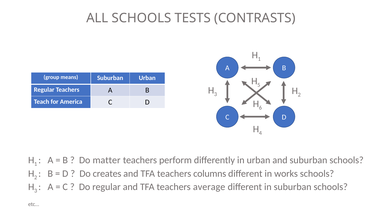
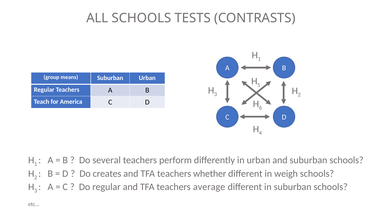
matter: matter -> several
columns: columns -> whether
works: works -> weigh
